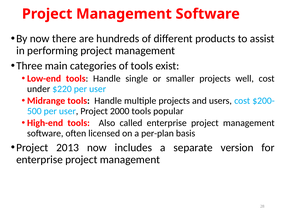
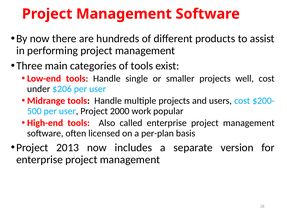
$220: $220 -> $206
2000 tools: tools -> work
